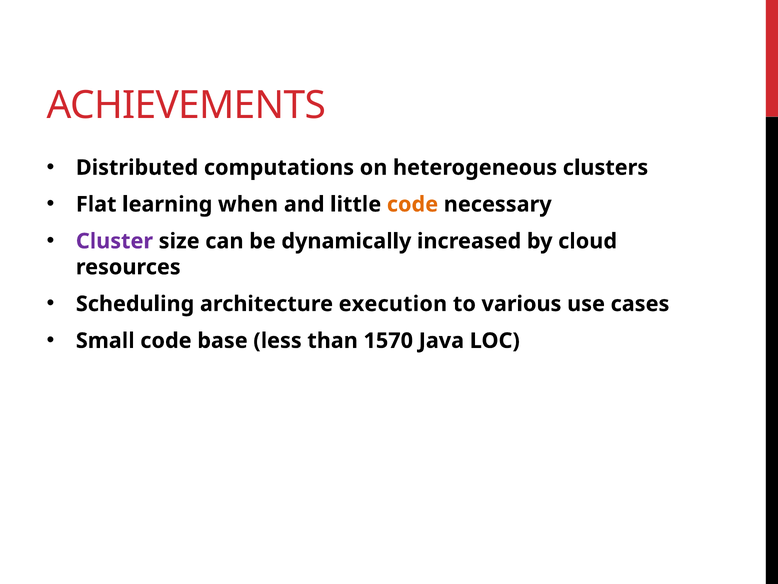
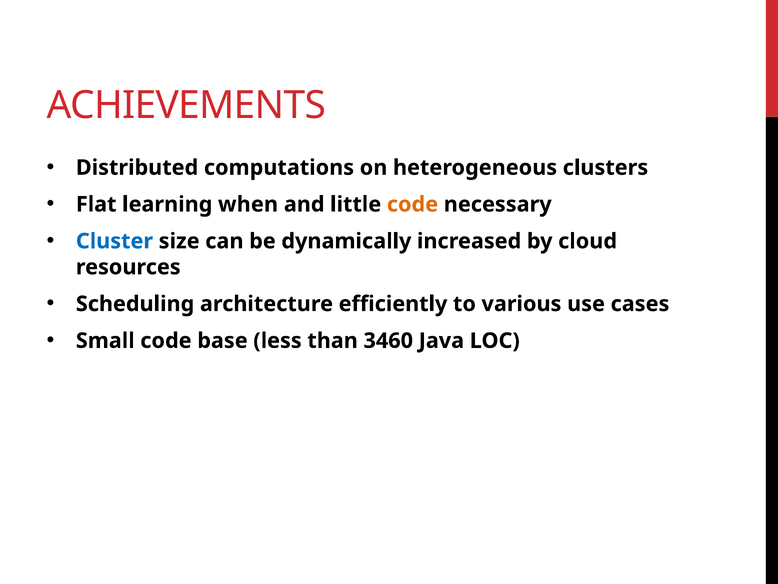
Cluster colour: purple -> blue
execution: execution -> efficiently
1570: 1570 -> 3460
